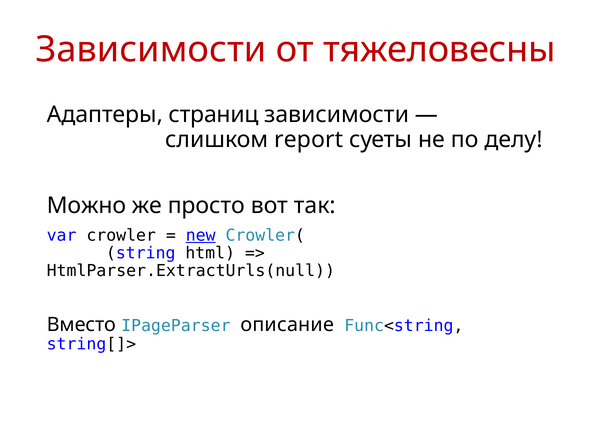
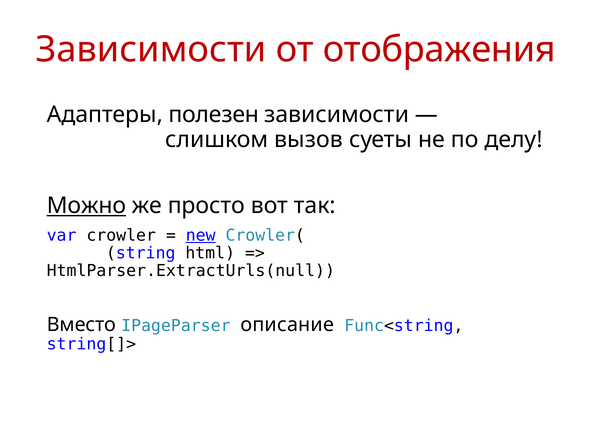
тяжеловесны: тяжеловесны -> отображения
страниц: страниц -> полезен
report: report -> вызов
Можно underline: none -> present
